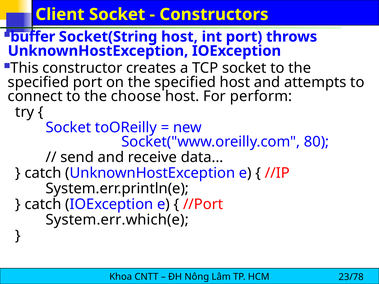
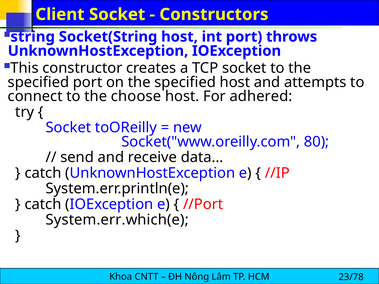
buffer: buffer -> string
perform: perform -> adhered
